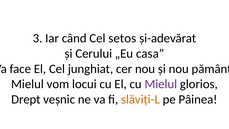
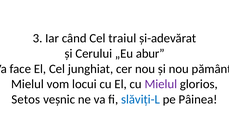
setos: setos -> traiul
casa: casa -> abur
Drept: Drept -> Setos
slăviți-L colour: orange -> blue
